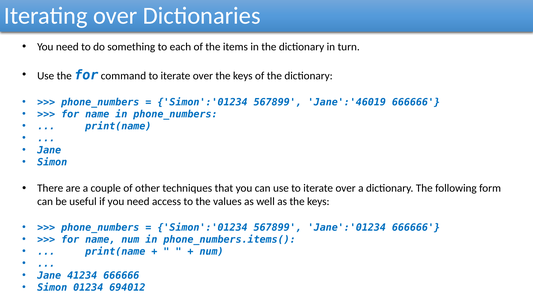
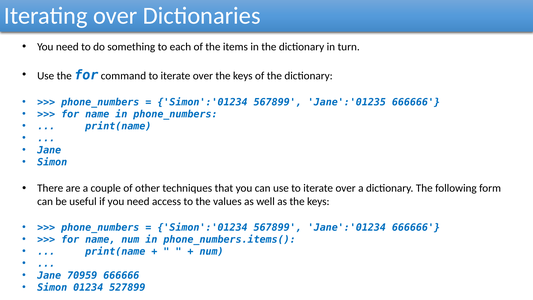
Jane':'46019: Jane':'46019 -> Jane':'01235
41234: 41234 -> 70959
694012: 694012 -> 527899
